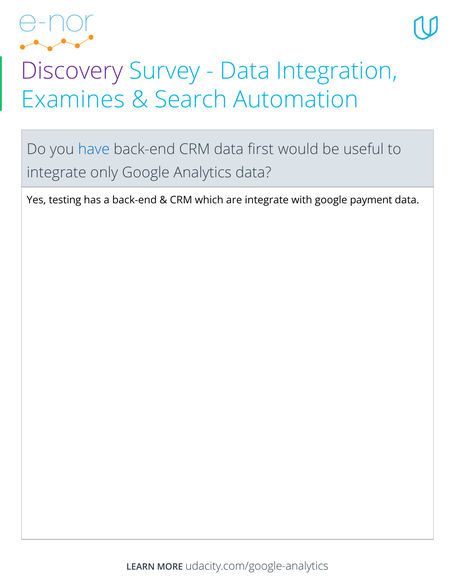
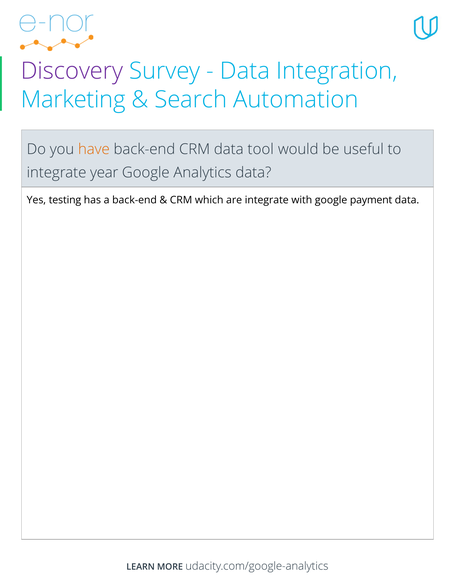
Examines: Examines -> Marketing
have colour: blue -> orange
first: first -> tool
only: only -> year
